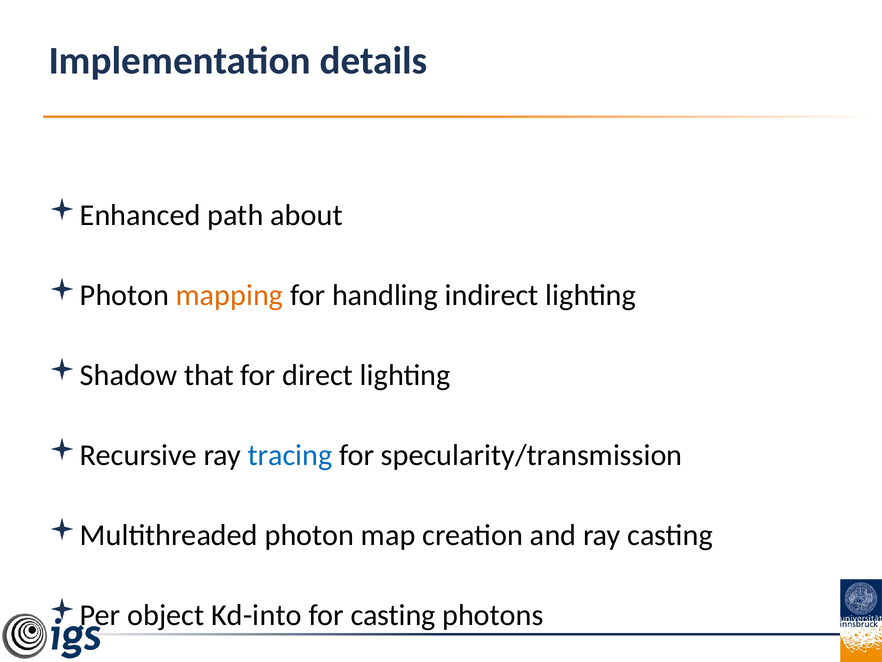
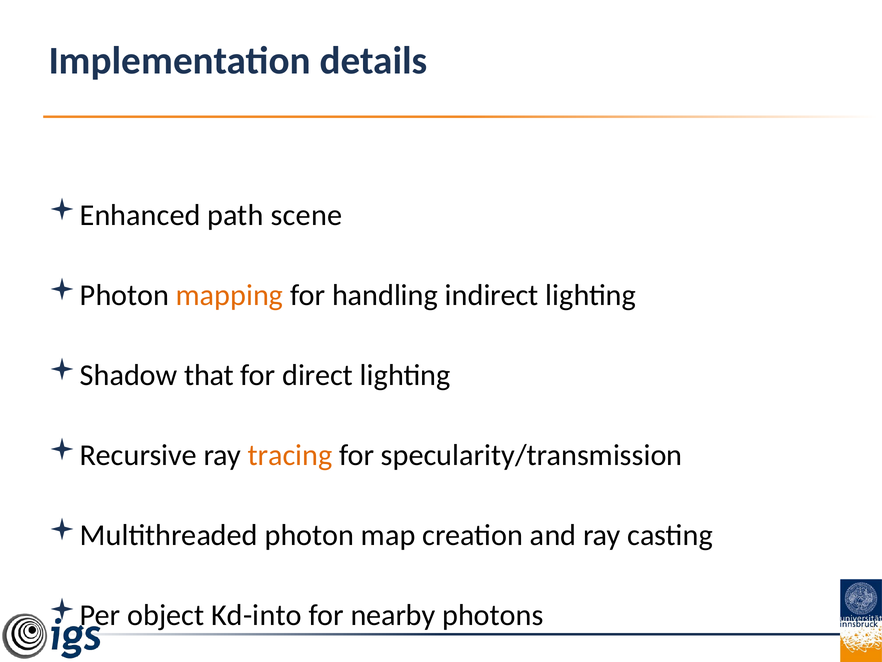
about: about -> scene
tracing colour: blue -> orange
for casting: casting -> nearby
